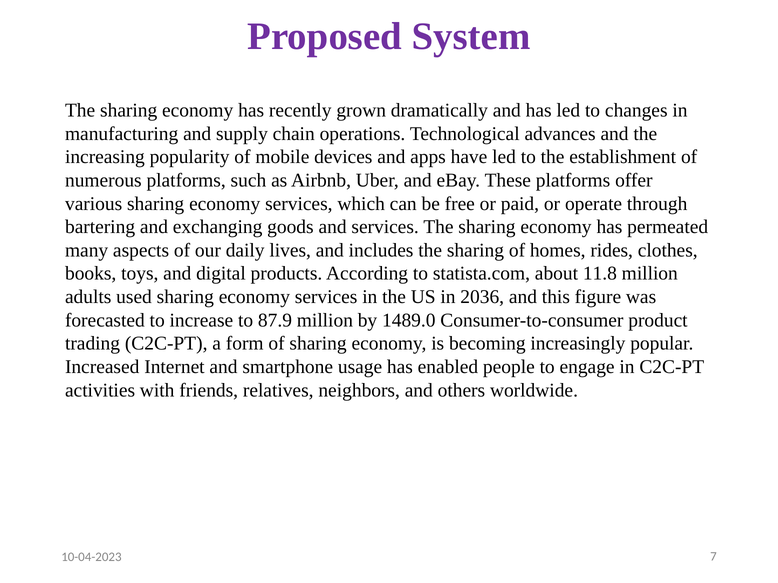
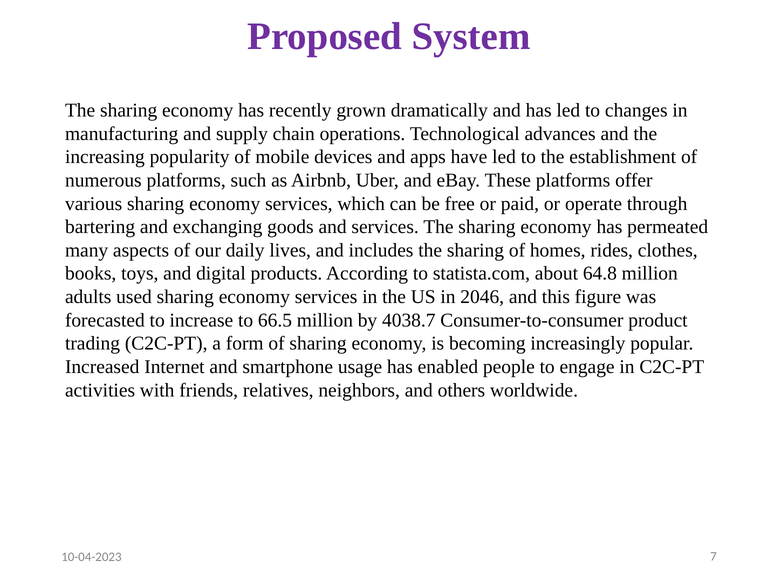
11.8: 11.8 -> 64.8
2036: 2036 -> 2046
87.9: 87.9 -> 66.5
1489.0: 1489.0 -> 4038.7
